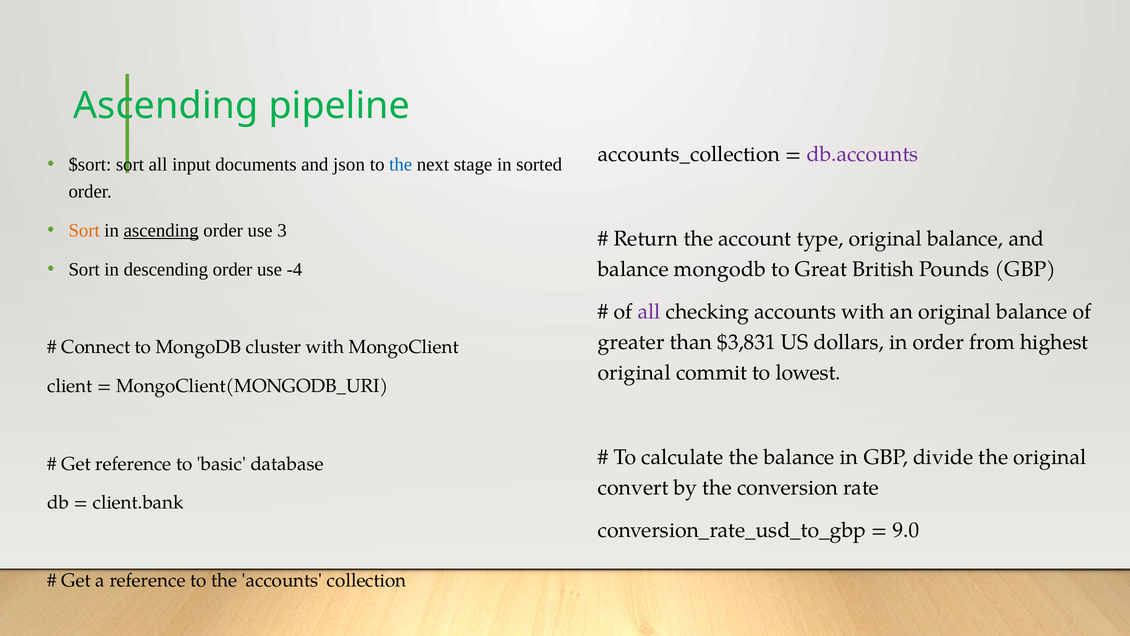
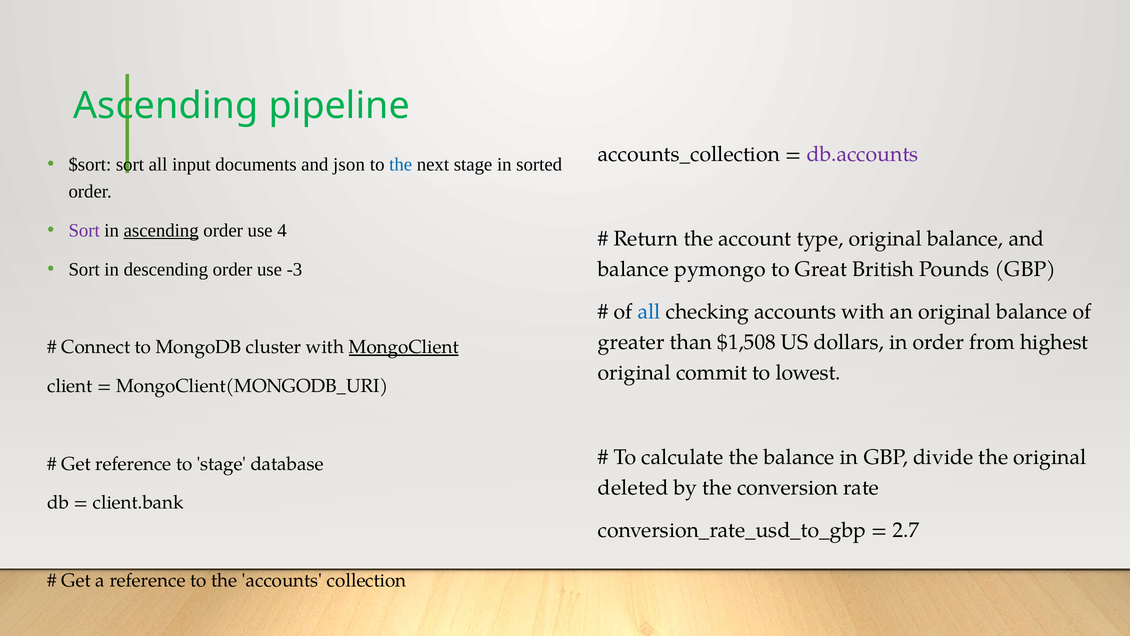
Sort at (84, 230) colour: orange -> purple
3: 3 -> 4
-4: -4 -> -3
balance mongodb: mongodb -> pymongo
all at (649, 311) colour: purple -> blue
$3,831: $3,831 -> $1,508
MongoClient underline: none -> present
to basic: basic -> stage
convert: convert -> deleted
9.0: 9.0 -> 2.7
